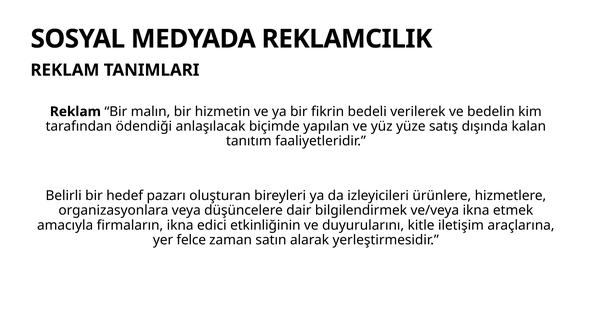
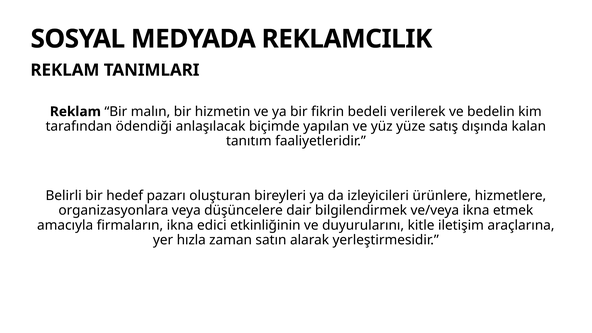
felce: felce -> hızla
